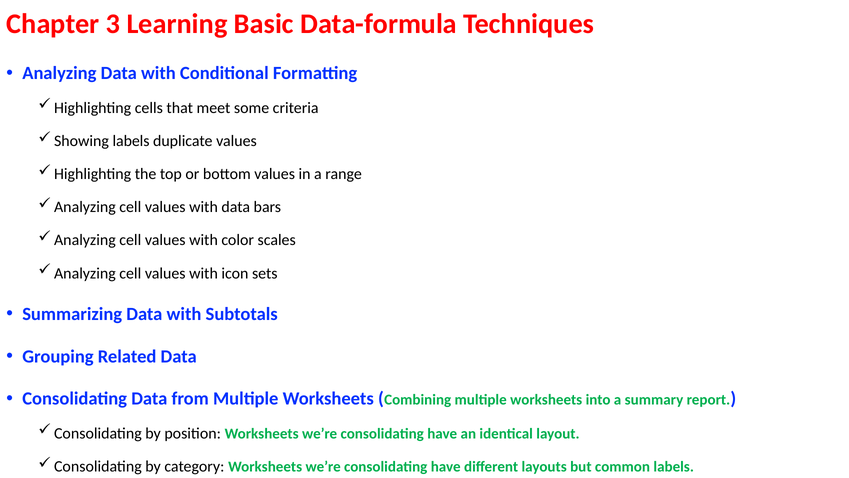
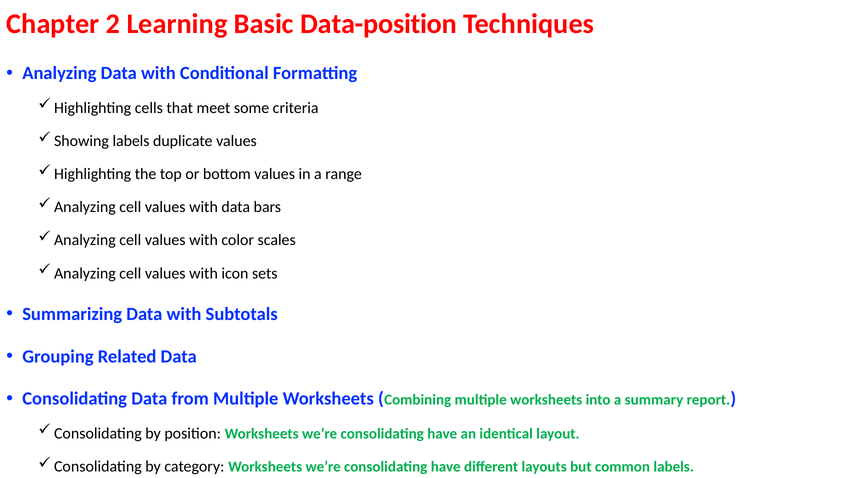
3: 3 -> 2
Data-formula: Data-formula -> Data-position
